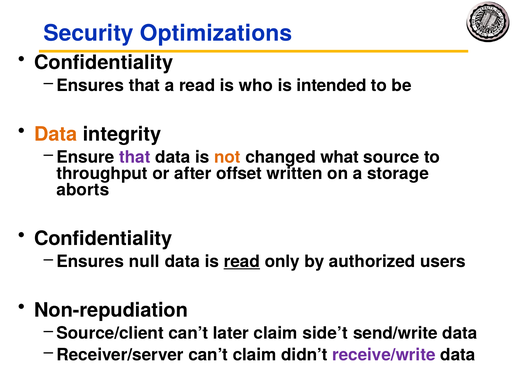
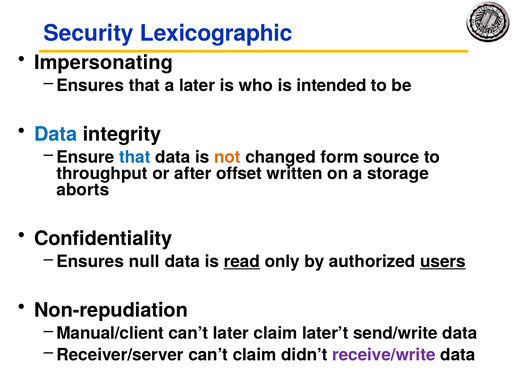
Optimizations: Optimizations -> Lexicographic
Confidentiality at (104, 63): Confidentiality -> Impersonating
a read: read -> later
Data at (56, 134) colour: orange -> blue
that at (135, 157) colour: purple -> blue
what: what -> form
users underline: none -> present
Source/client: Source/client -> Manual/client
side’t: side’t -> later’t
